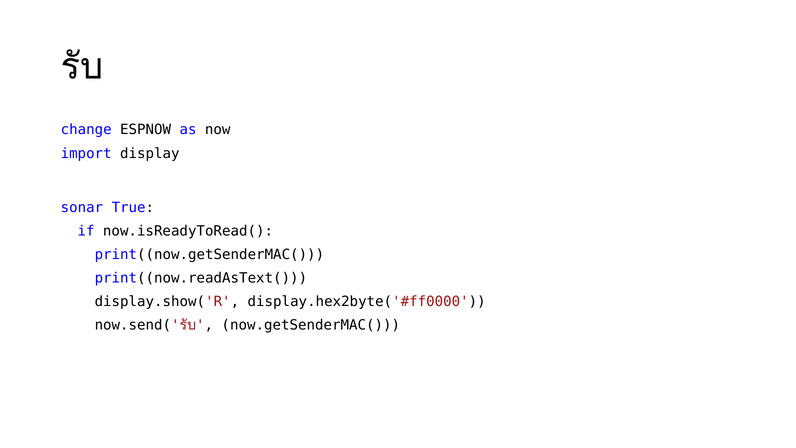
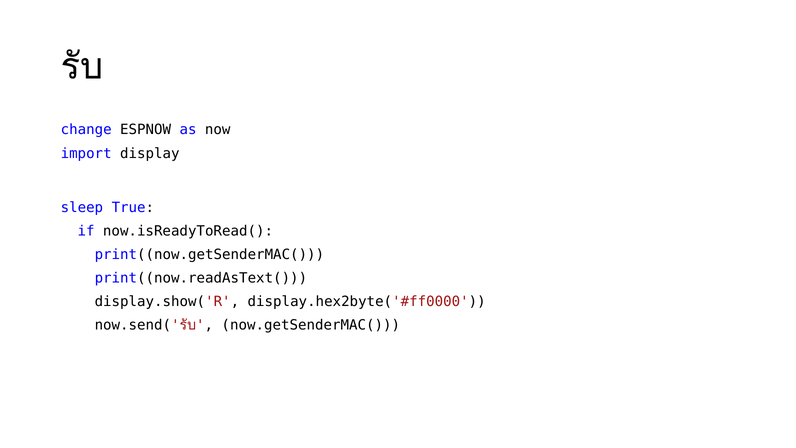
sonar: sonar -> sleep
